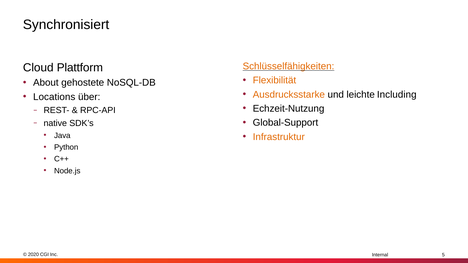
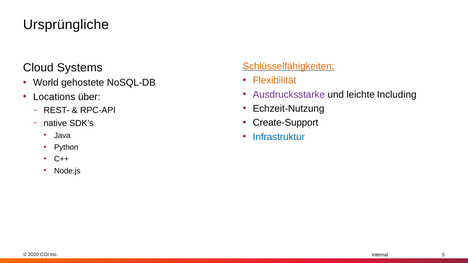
Synchronisiert: Synchronisiert -> Ursprüngliche
Plattform: Plattform -> Systems
About: About -> World
Ausdrucksstarke colour: orange -> purple
Global-Support: Global-Support -> Create-Support
Infrastruktur colour: orange -> blue
